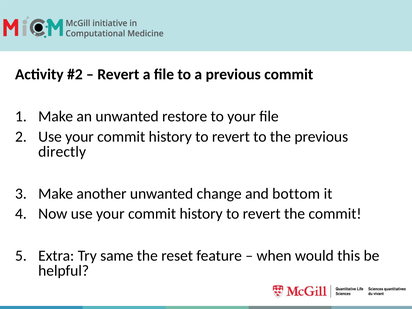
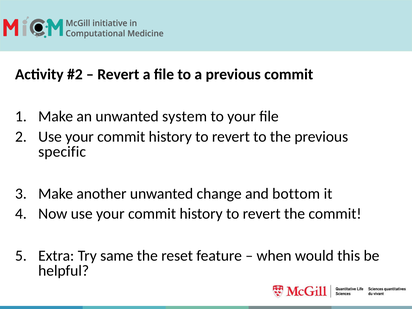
restore: restore -> system
directly: directly -> specific
